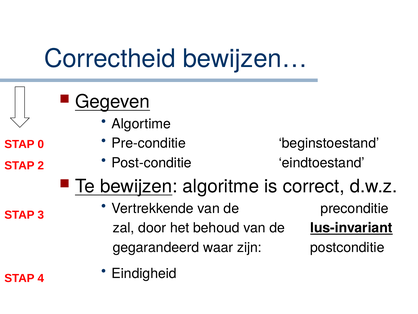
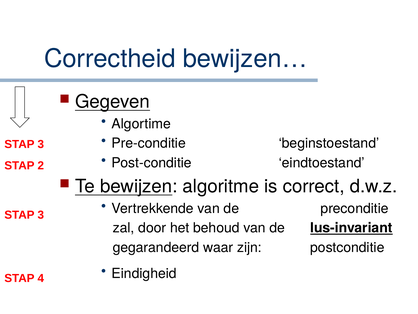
0 at (41, 144): 0 -> 3
